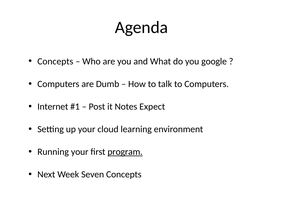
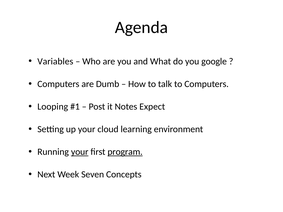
Concepts at (55, 61): Concepts -> Variables
Internet: Internet -> Looping
your at (80, 152) underline: none -> present
